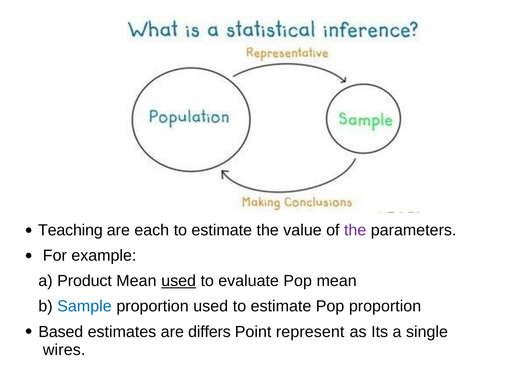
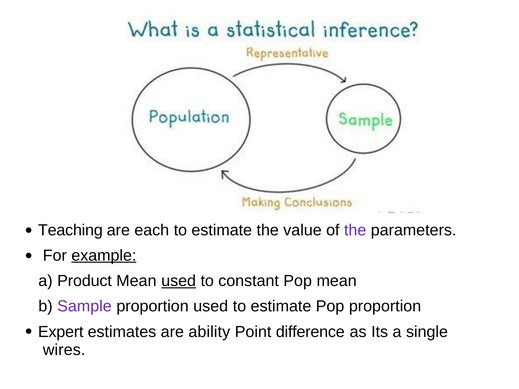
example underline: none -> present
evaluate: evaluate -> constant
Sample colour: blue -> purple
Based: Based -> Expert
differs: differs -> ability
represent: represent -> difference
